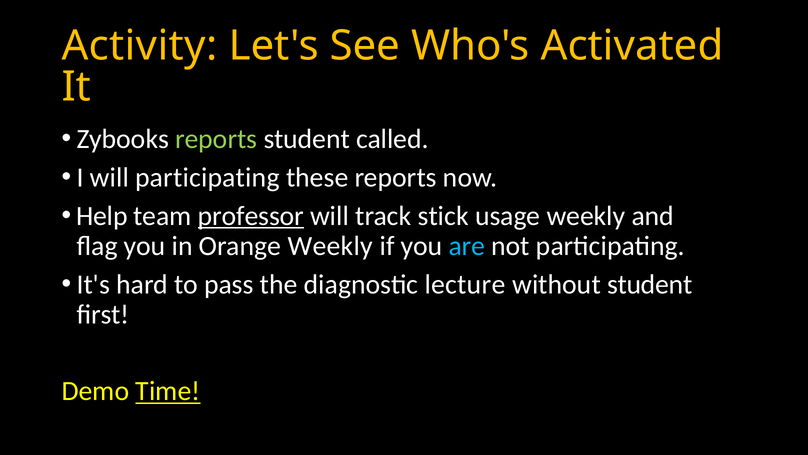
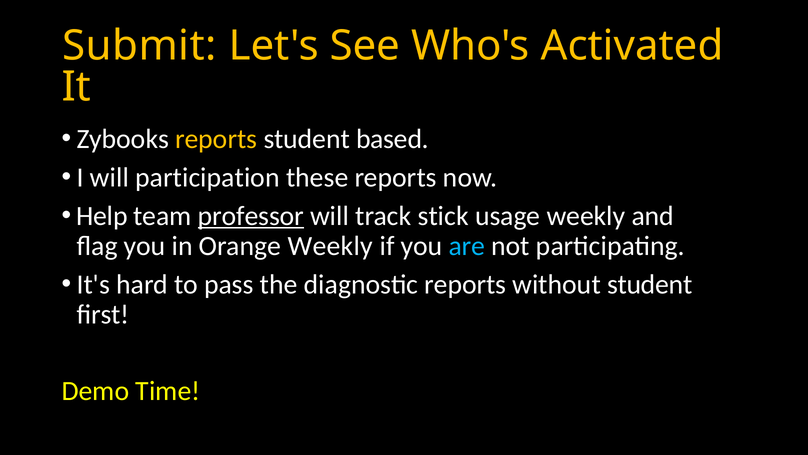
Activity: Activity -> Submit
reports at (216, 139) colour: light green -> yellow
called: called -> based
will participating: participating -> participation
diagnostic lecture: lecture -> reports
Time underline: present -> none
